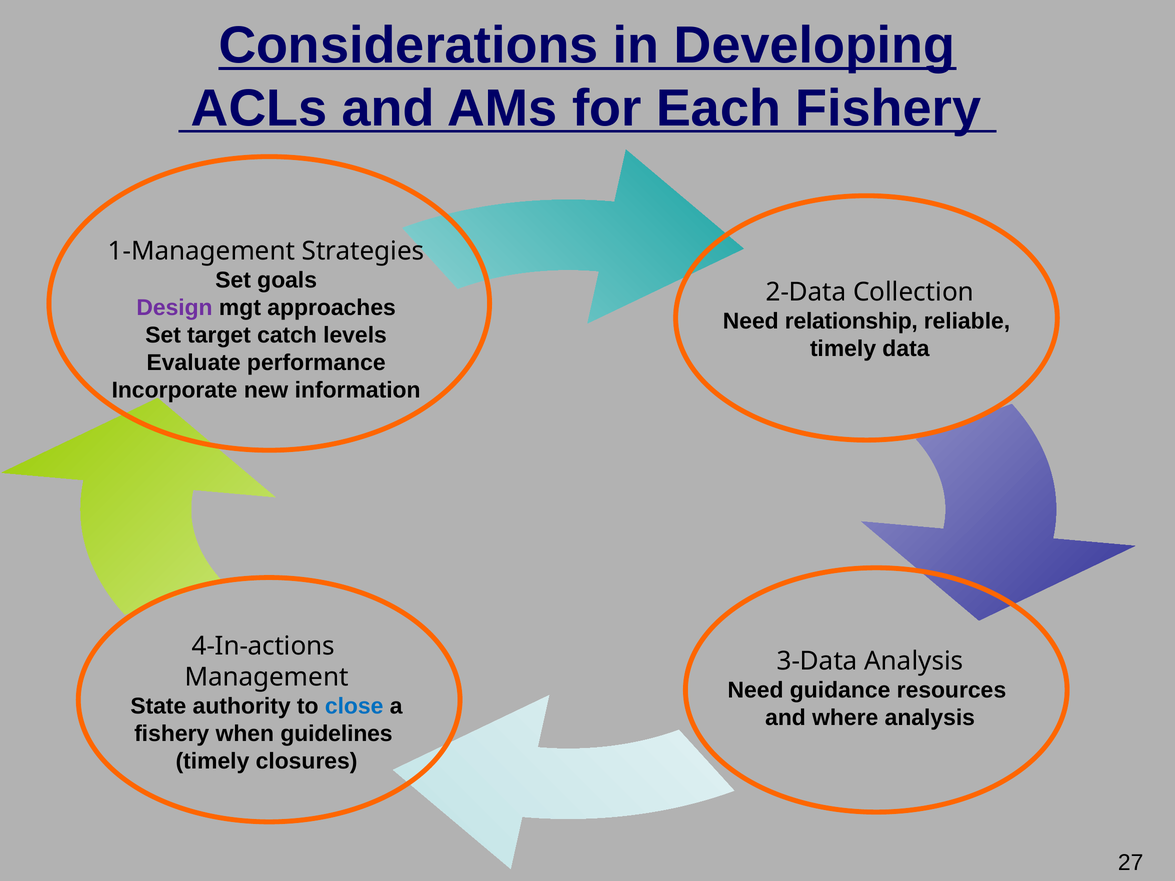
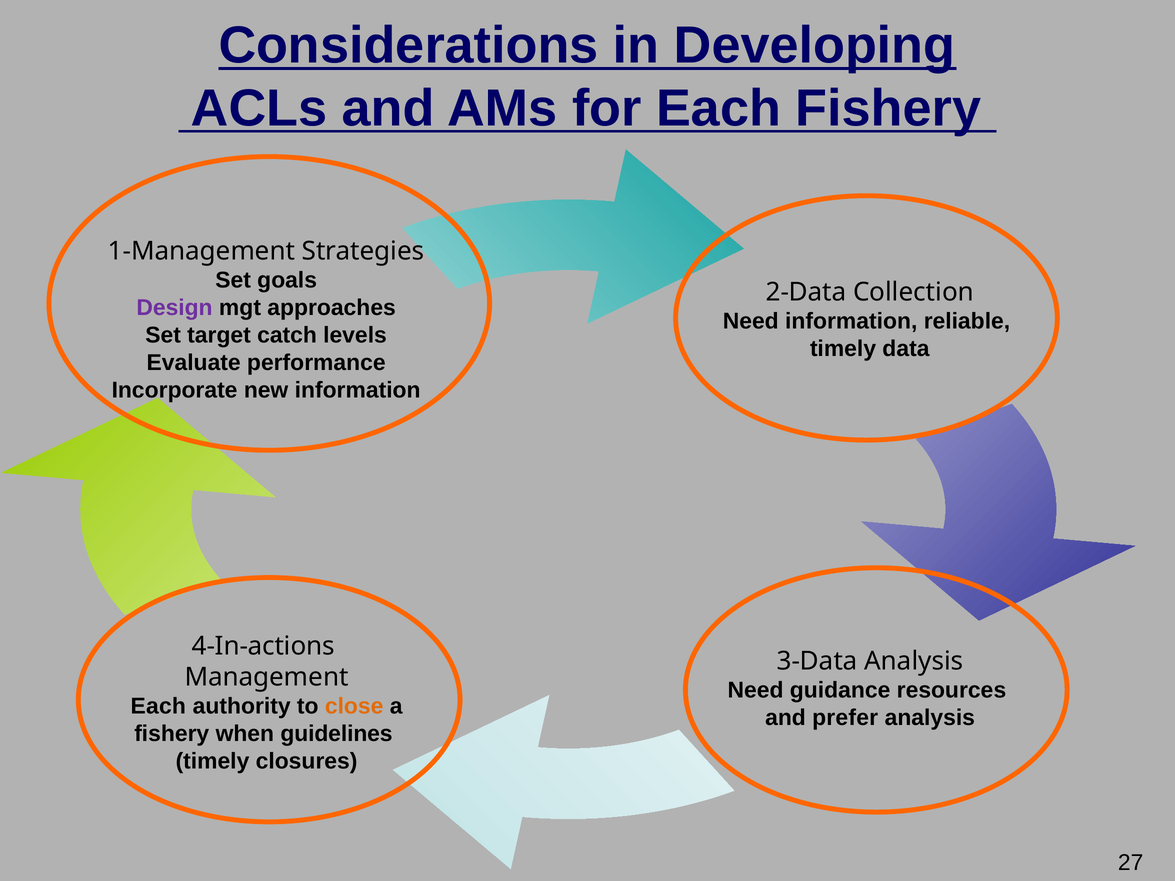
Need relationship: relationship -> information
State at (158, 707): State -> Each
close colour: blue -> orange
where: where -> prefer
